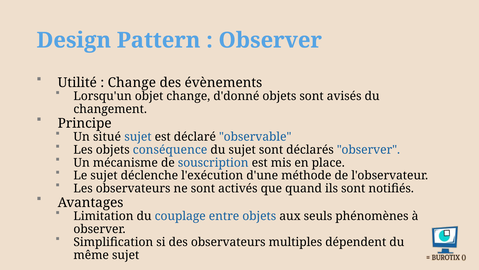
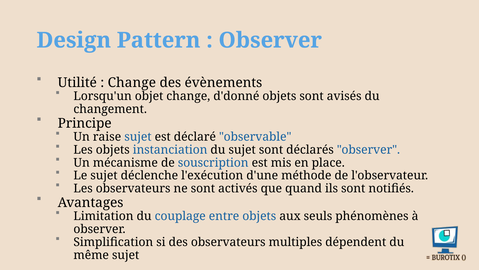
situé: situé -> raise
conséquence: conséquence -> instanciation
